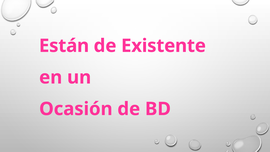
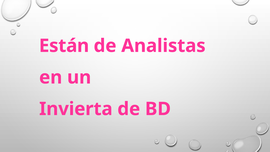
Existente: Existente -> Analistas
Ocasión: Ocasión -> Invierta
